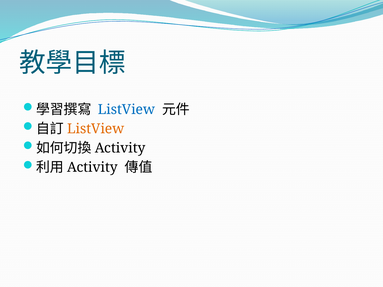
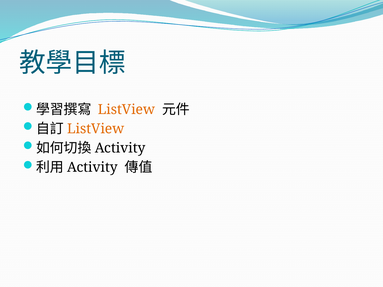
ListView at (126, 110) colour: blue -> orange
